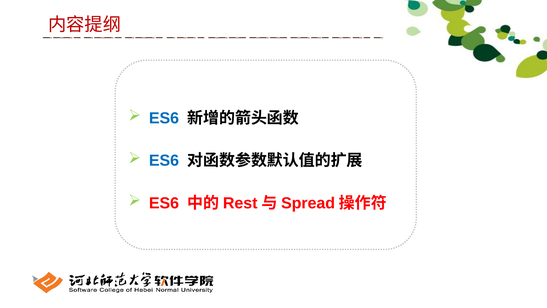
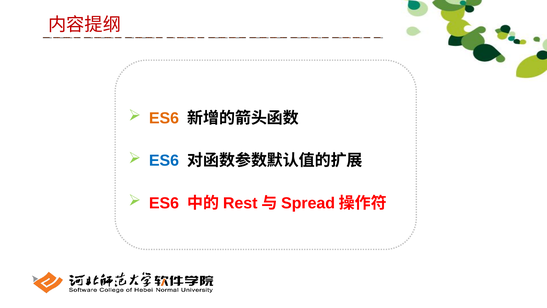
ES6 at (164, 118) colour: blue -> orange
